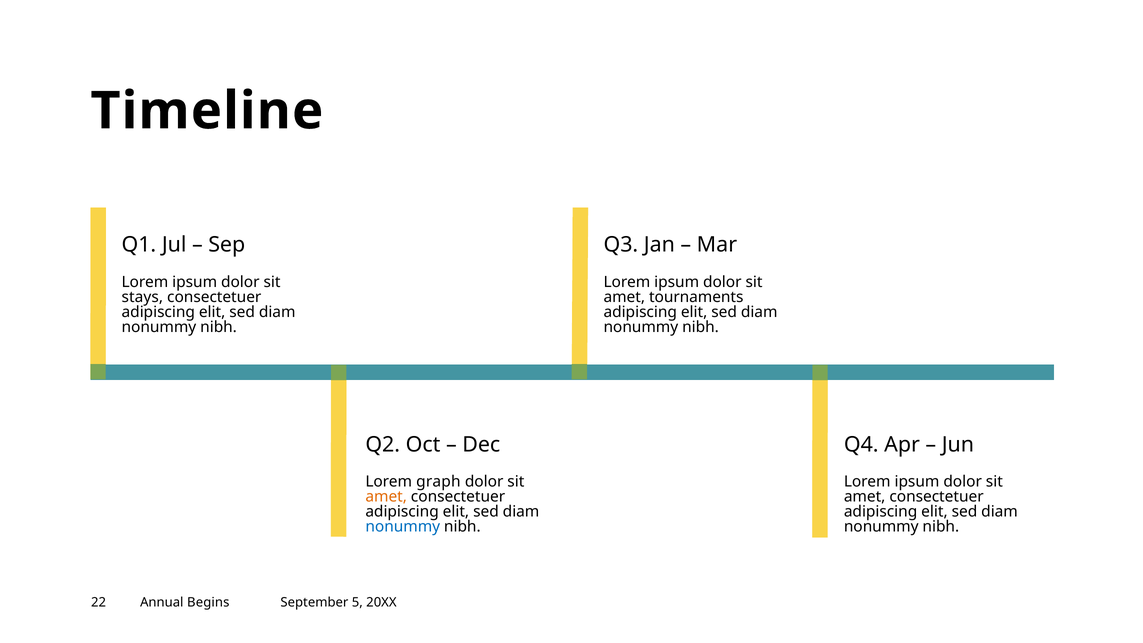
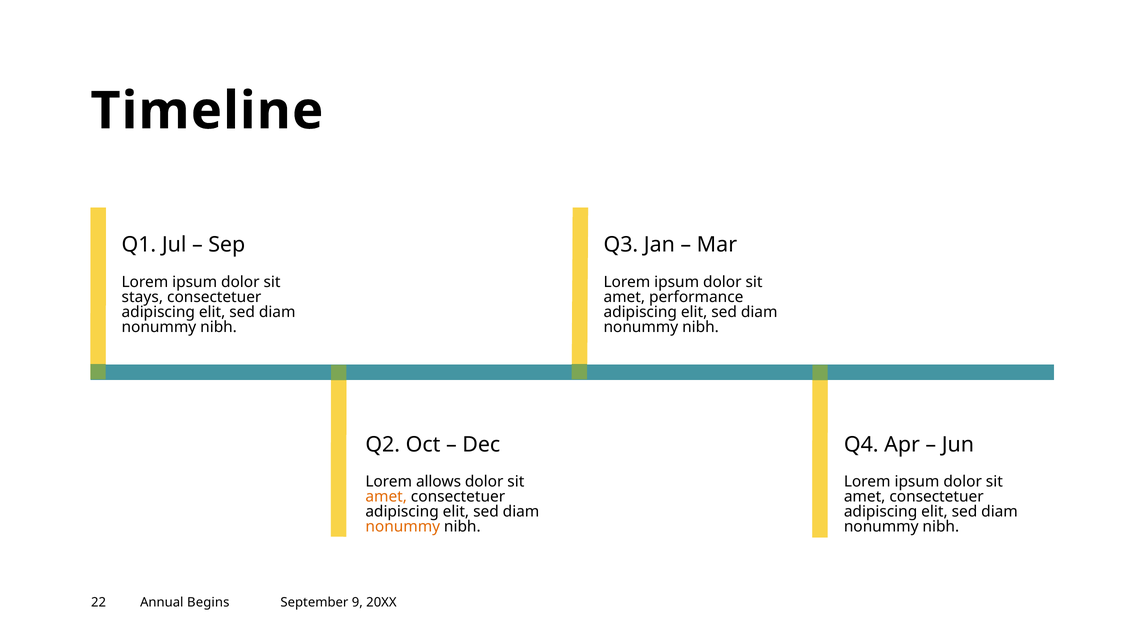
tournaments: tournaments -> performance
graph: graph -> allows
nonummy at (403, 527) colour: blue -> orange
5: 5 -> 9
